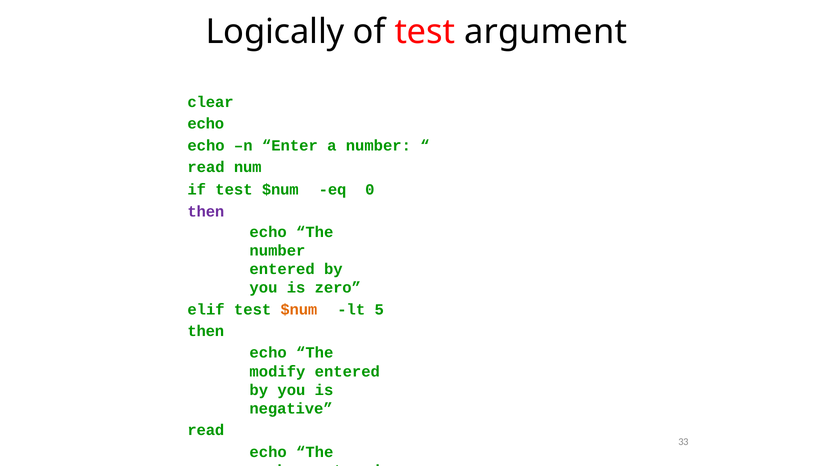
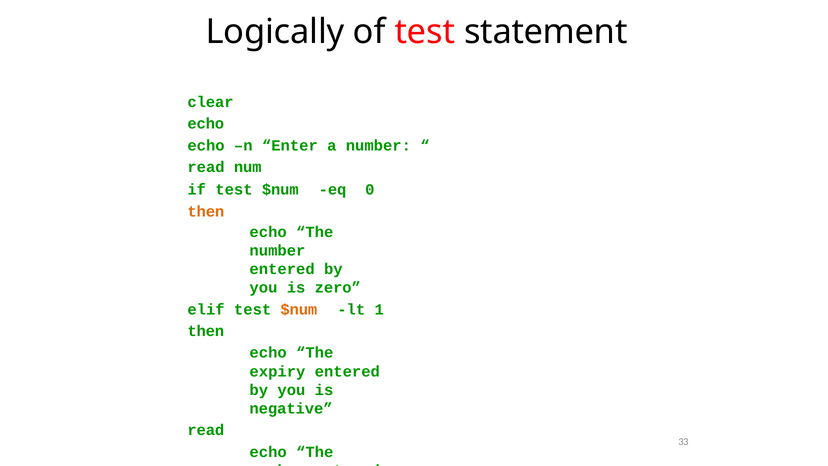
argument: argument -> statement
then at (206, 211) colour: purple -> orange
5: 5 -> 1
modify: modify -> expiry
